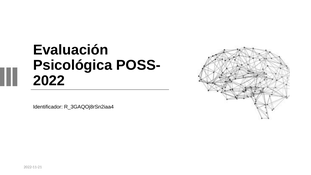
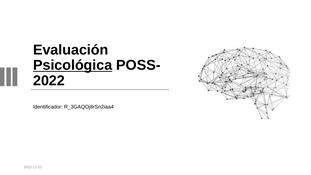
Psicológica underline: none -> present
